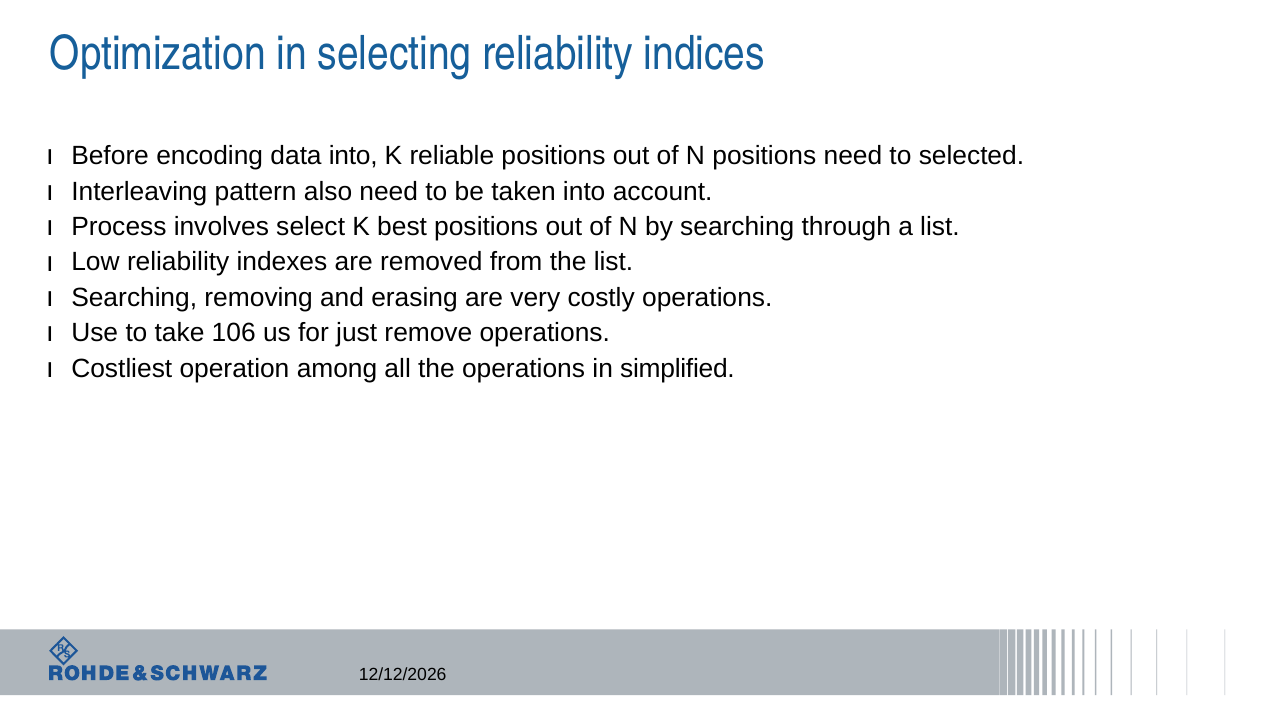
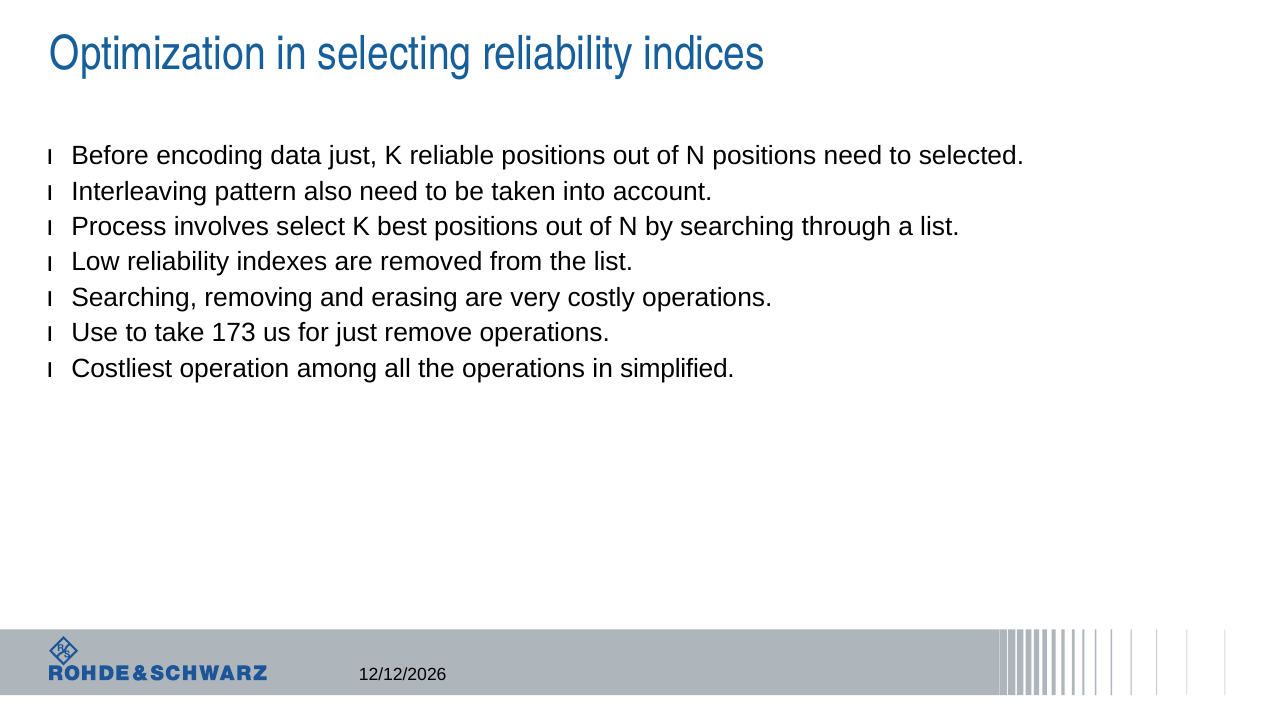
data into: into -> just
106: 106 -> 173
